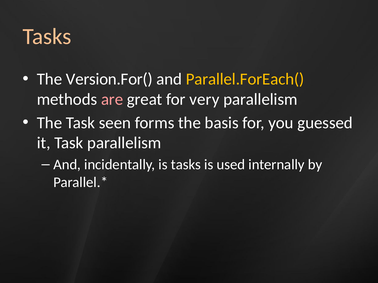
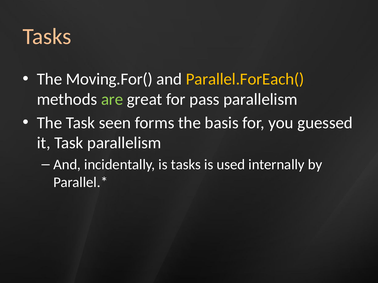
Version.For(: Version.For( -> Moving.For(
are colour: pink -> light green
very: very -> pass
